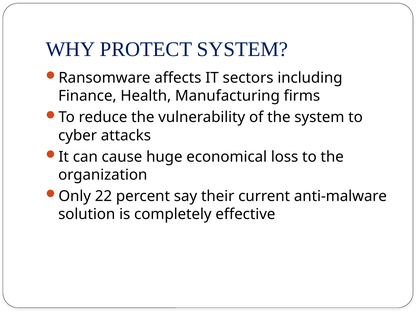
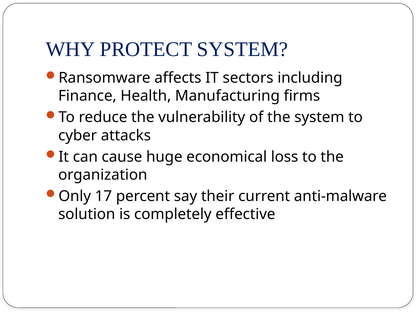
22: 22 -> 17
